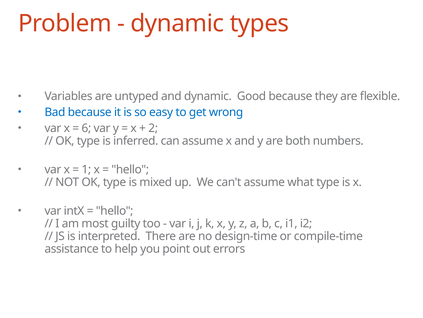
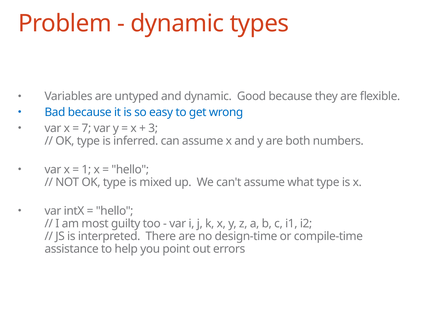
6: 6 -> 7
2: 2 -> 3
